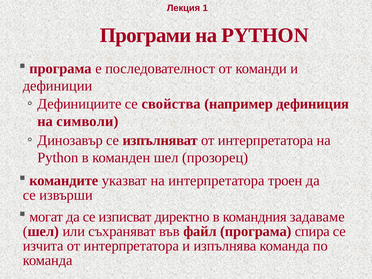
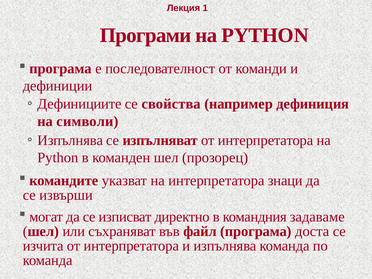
Динозавър at (70, 140): Динозавър -> Изпълнява
троен: троен -> знаци
спира: спира -> доста
